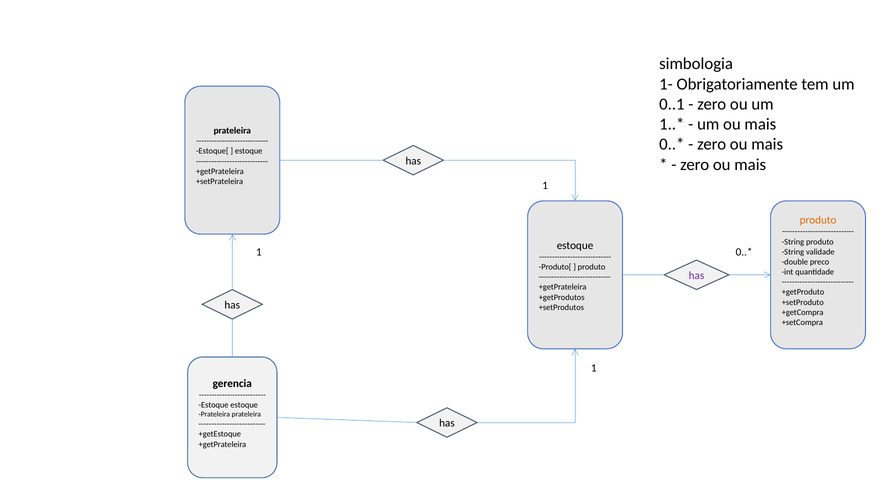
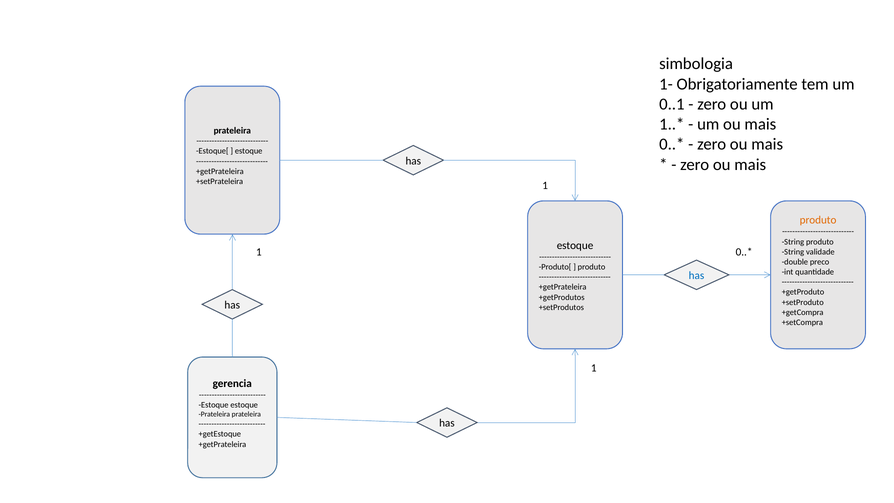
has at (697, 276) colour: purple -> blue
